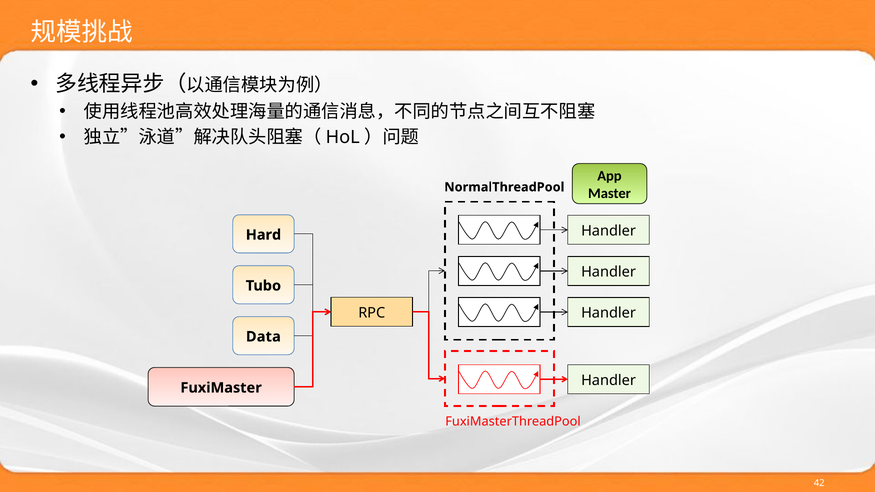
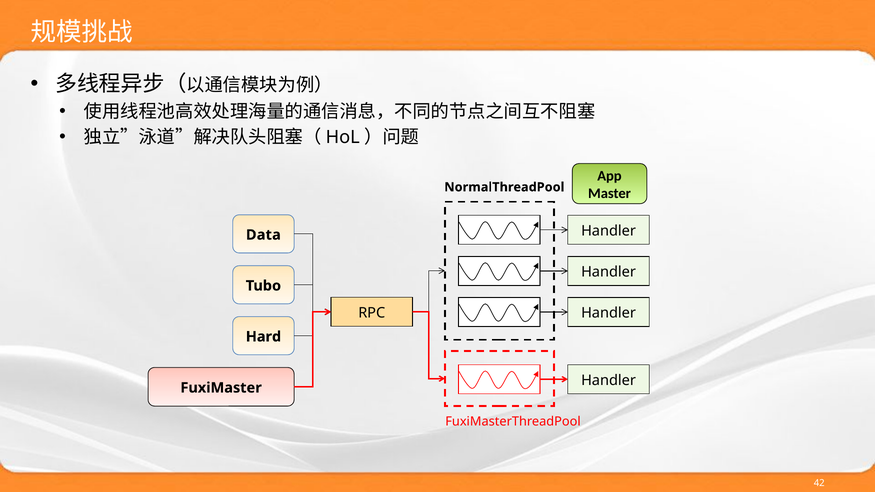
Hard: Hard -> Data
Data: Data -> Hard
